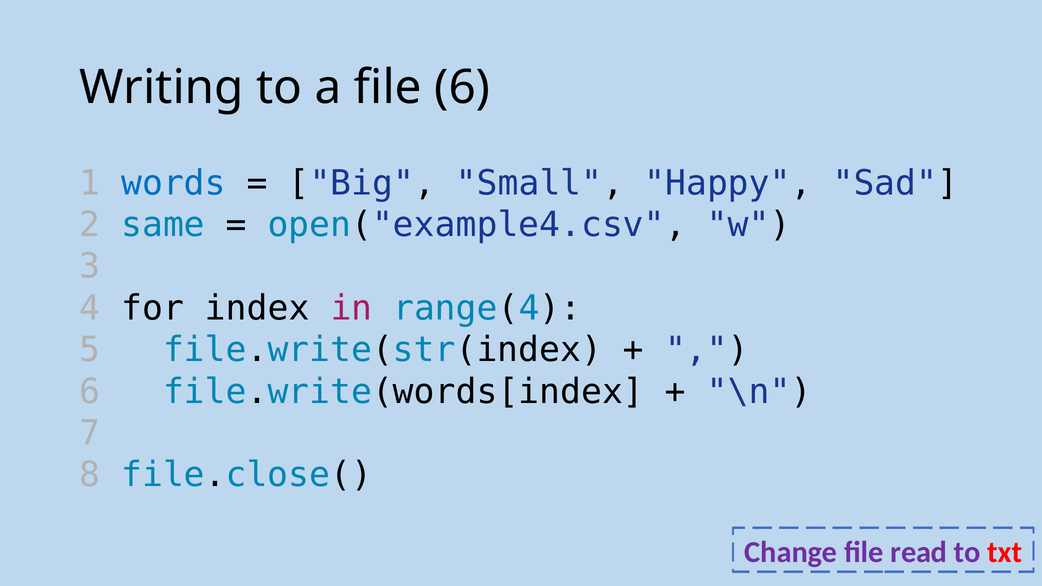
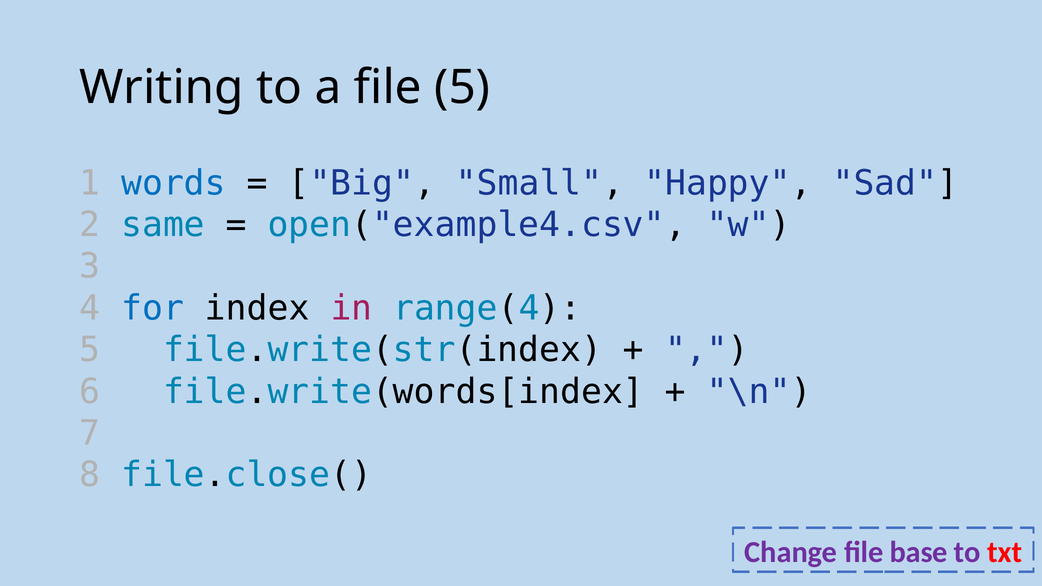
file 6: 6 -> 5
for colour: black -> blue
read: read -> base
